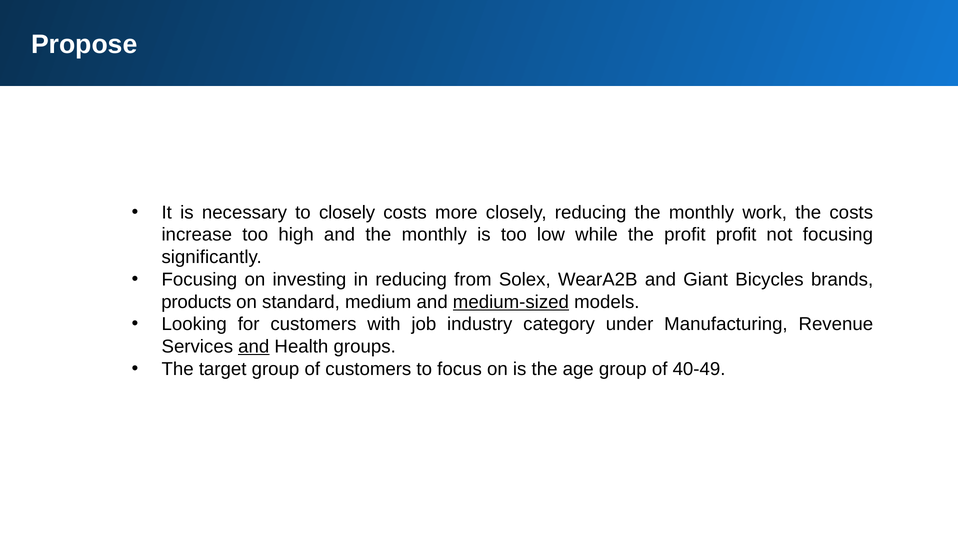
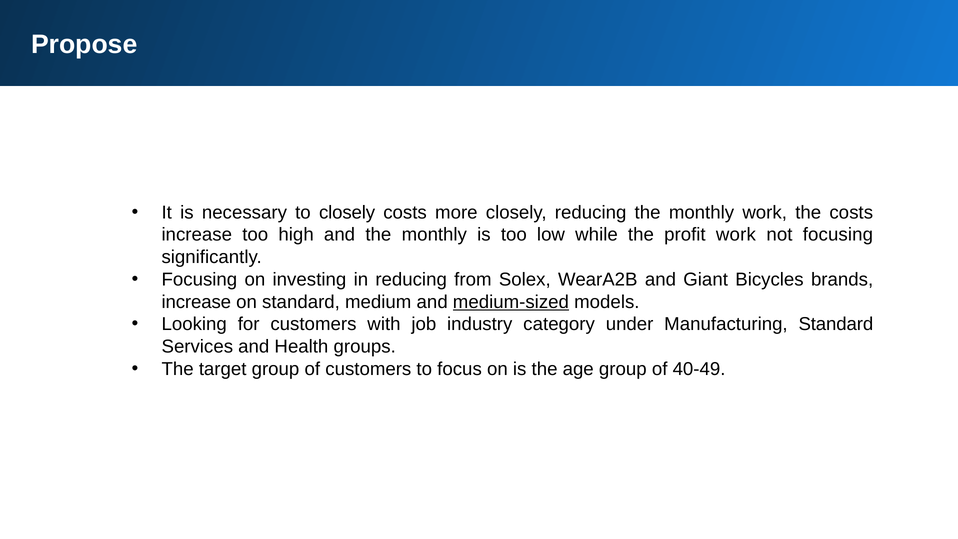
profit profit: profit -> work
products at (196, 302): products -> increase
Manufacturing Revenue: Revenue -> Standard
and at (254, 347) underline: present -> none
